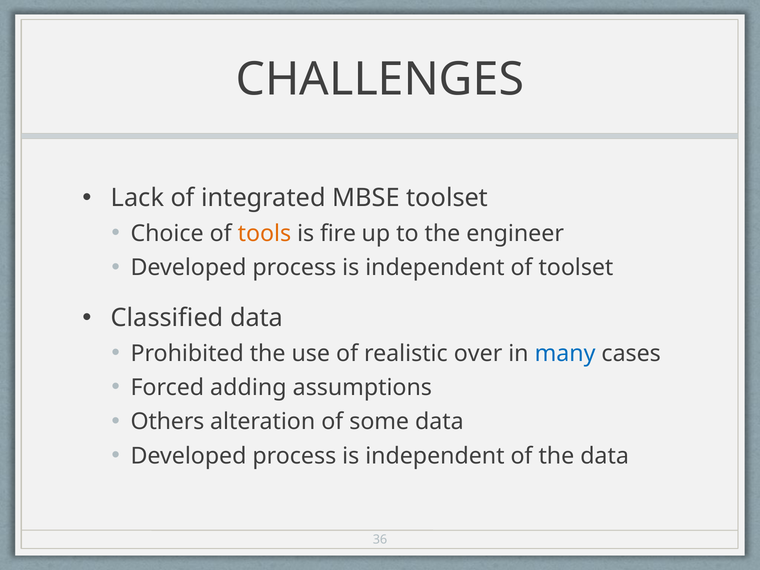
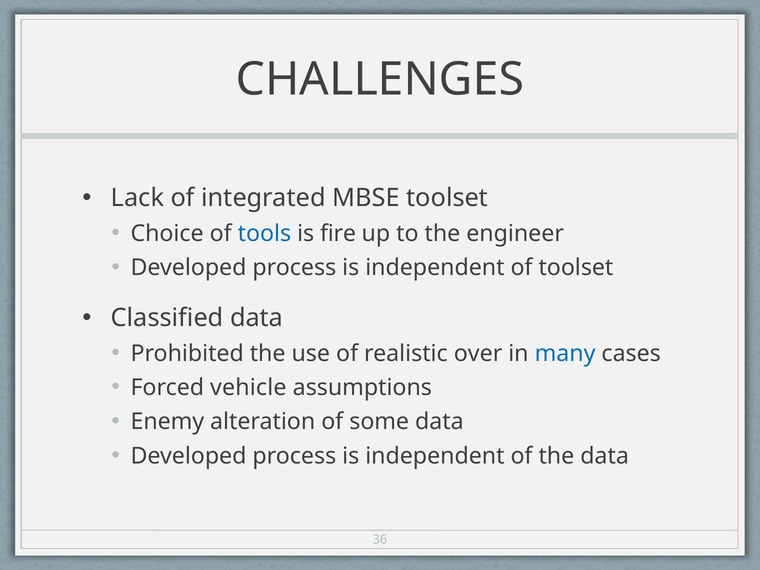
tools colour: orange -> blue
adding: adding -> vehicle
Others: Others -> Enemy
